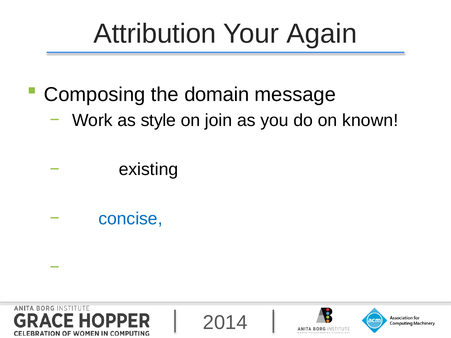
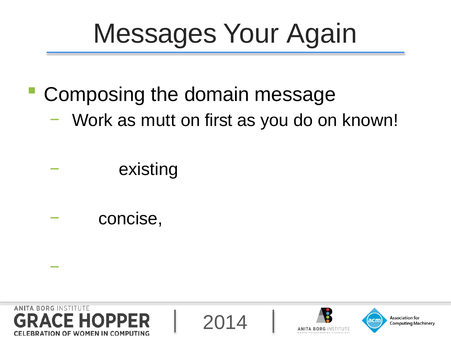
Attribution: Attribution -> Messages
style: style -> mutt
join: join -> first
concise colour: blue -> black
